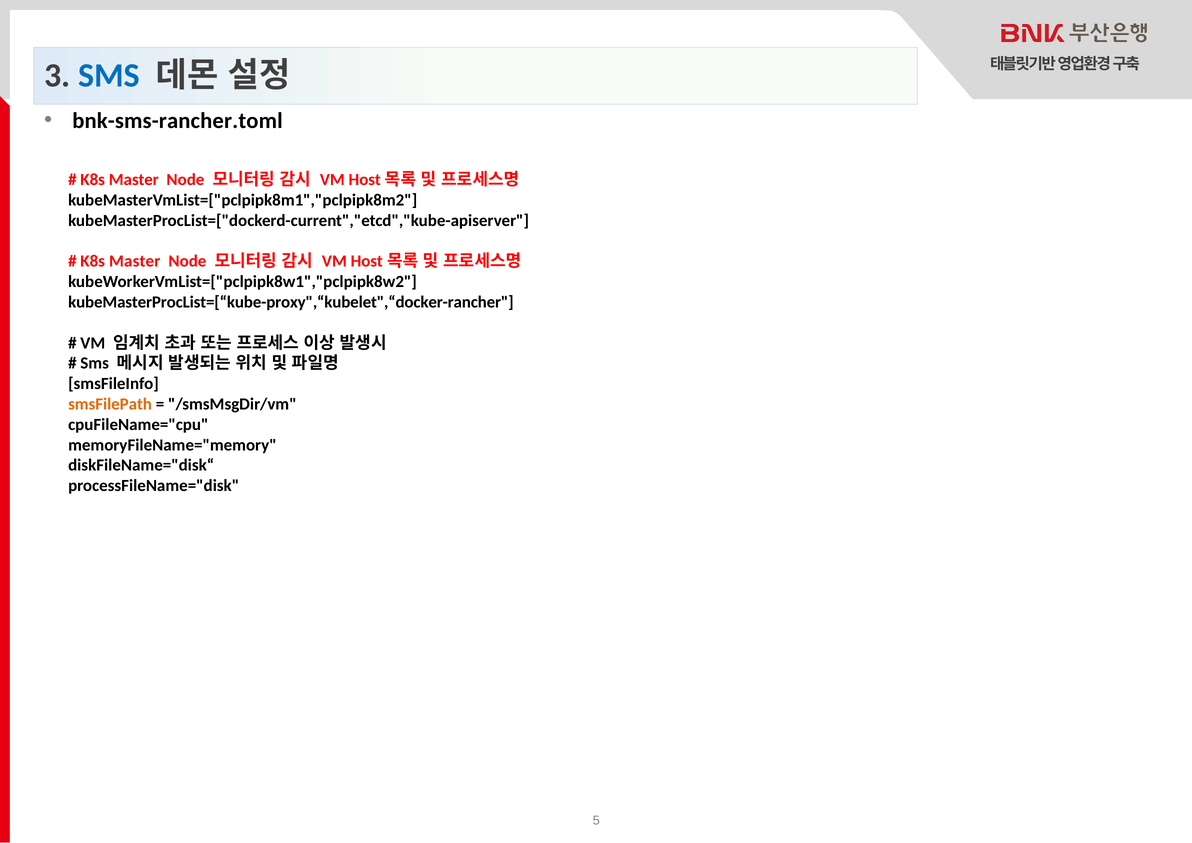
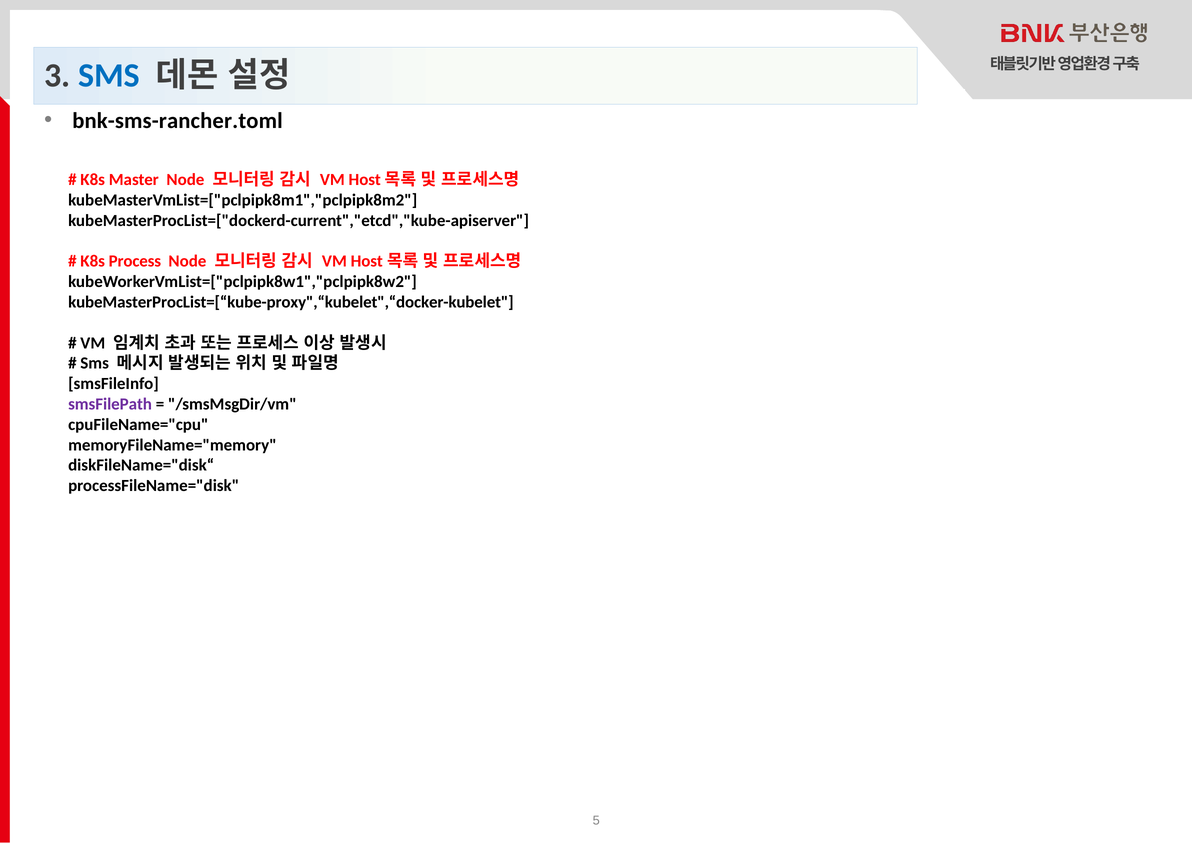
Master at (135, 261): Master -> Process
kubeMasterProcList=[“kube-proxy",“kubelet",“docker-rancher: kubeMasterProcList=[“kube-proxy",“kubelet",“docker-rancher -> kubeMasterProcList=[“kube-proxy",“kubelet",“docker-kubelet
smsFilePath colour: orange -> purple
